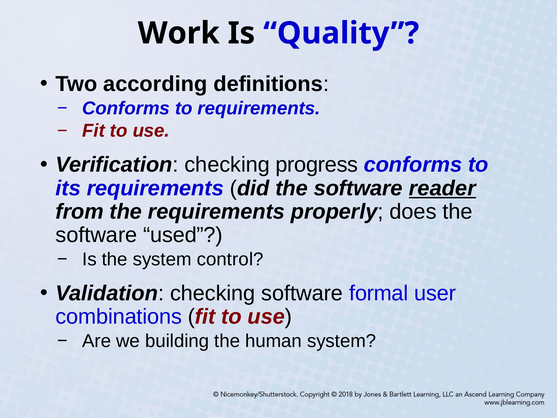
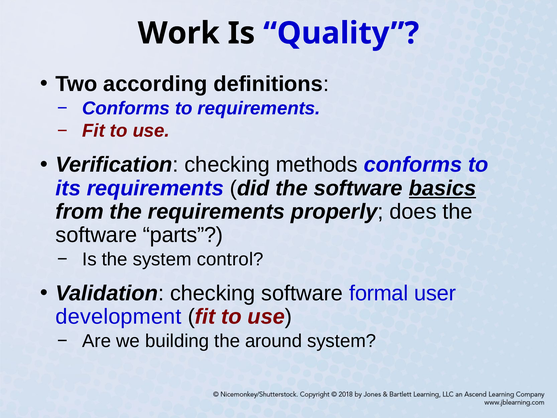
progress: progress -> methods
reader: reader -> basics
used: used -> parts
combinations: combinations -> development
human: human -> around
